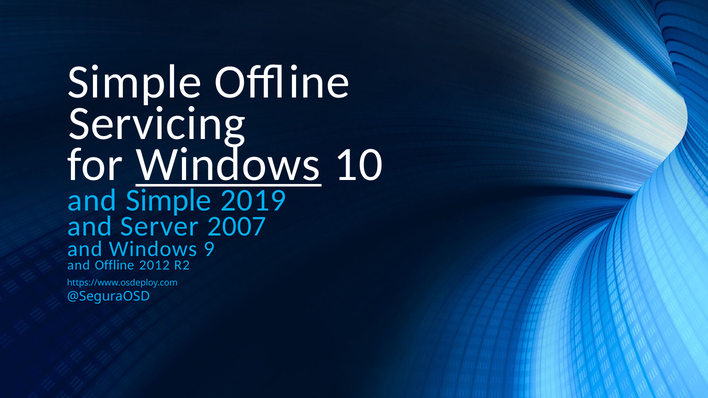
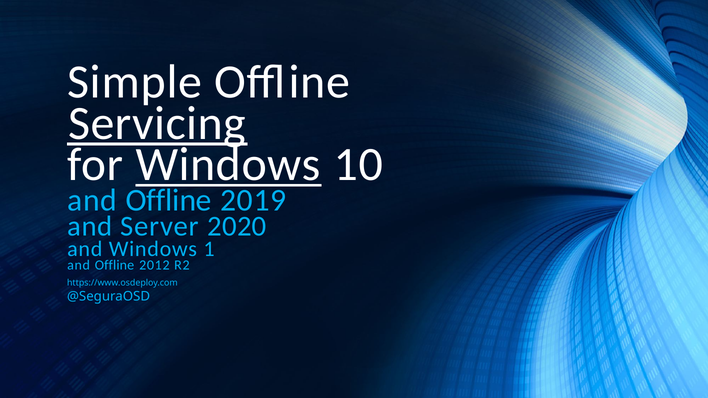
Servicing underline: none -> present
Simple at (169, 200): Simple -> Offline
2007: 2007 -> 2020
9: 9 -> 1
